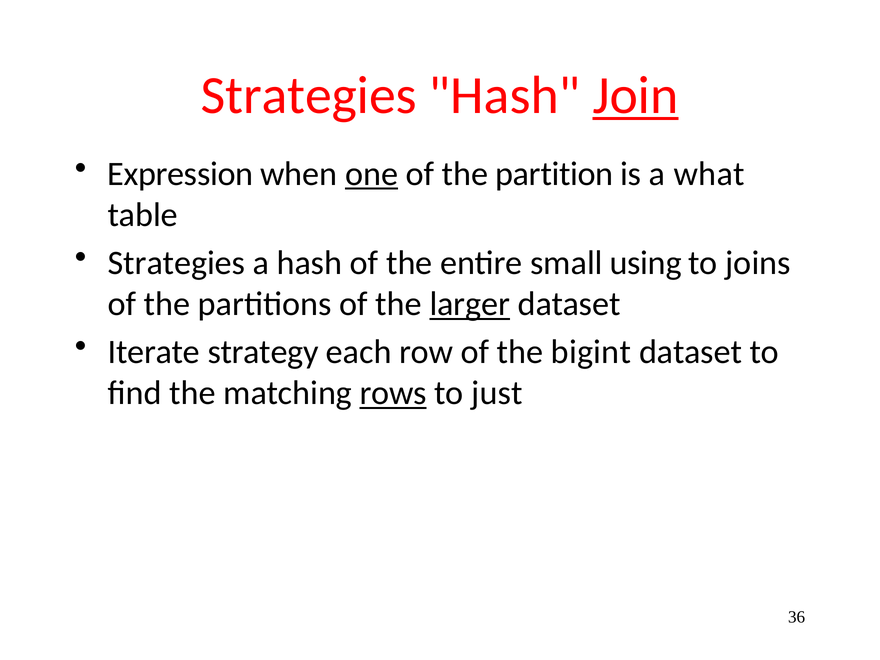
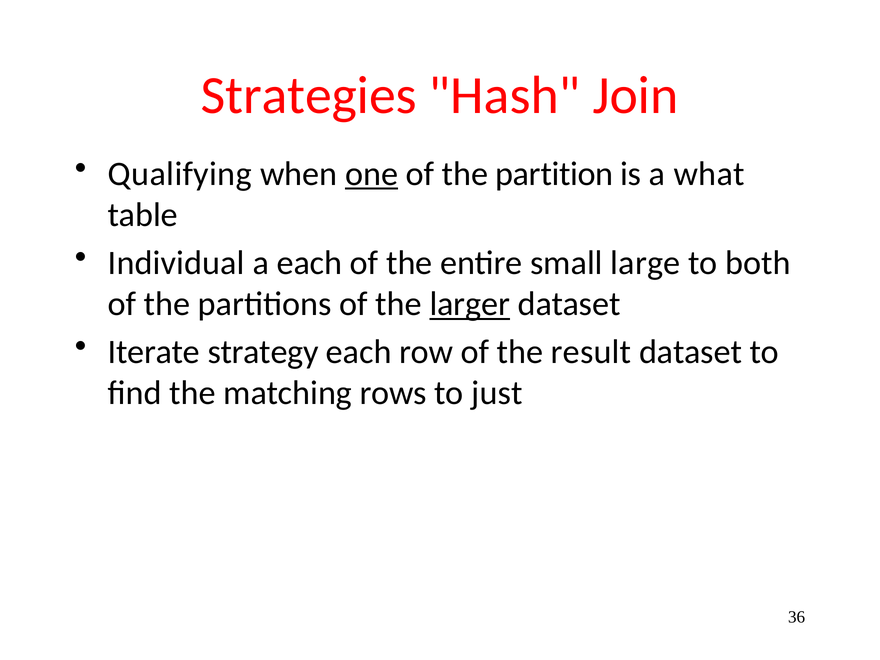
Join underline: present -> none
Expression: Expression -> Qualifying
Strategies at (176, 263): Strategies -> Individual
a hash: hash -> each
using: using -> large
joins: joins -> both
bigint: bigint -> result
rows underline: present -> none
